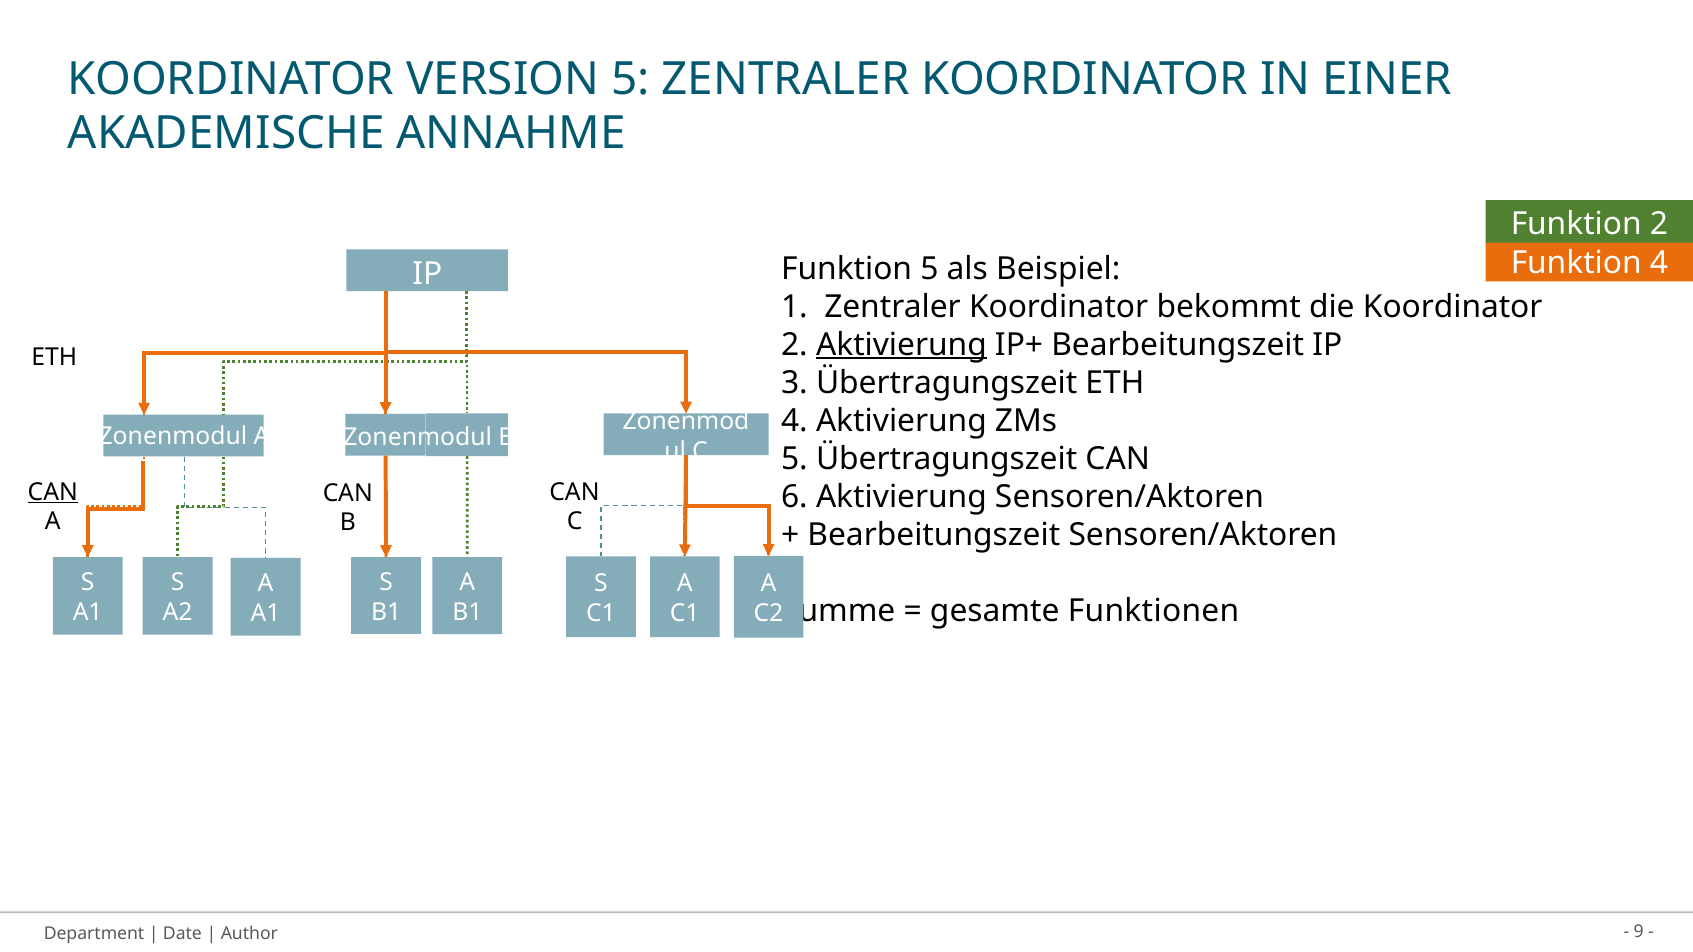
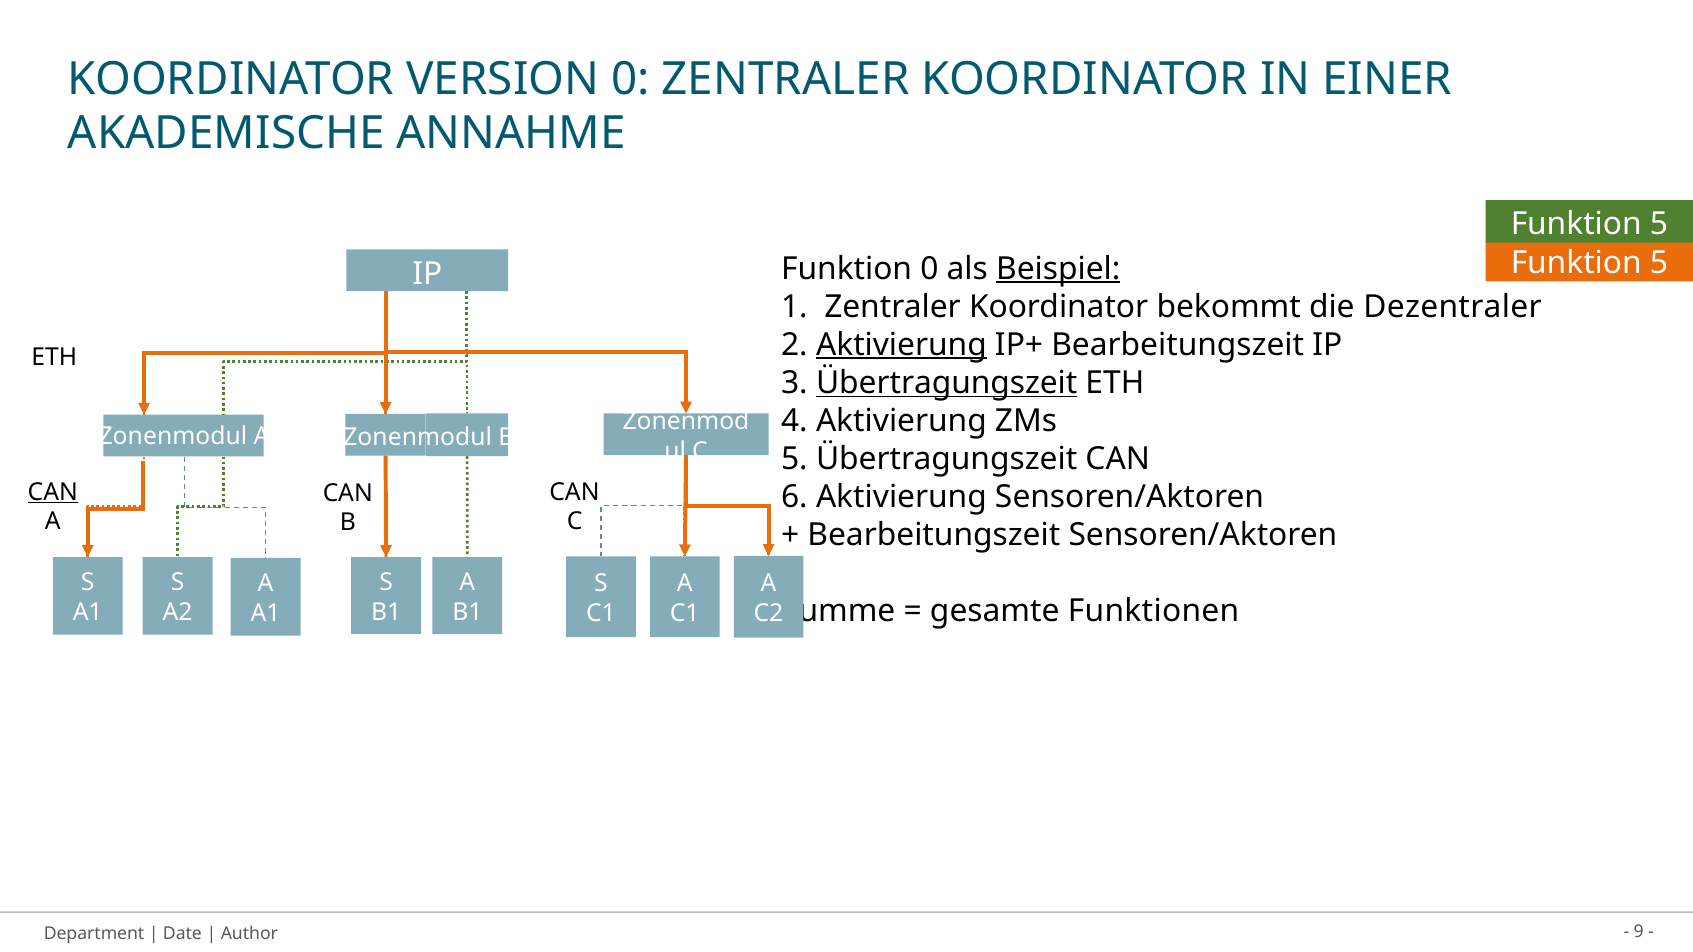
VERSION 5: 5 -> 0
2 at (1659, 224): 2 -> 5
4 at (1659, 264): 4 -> 5
Funktion 5: 5 -> 0
Beispiel underline: none -> present
die Koordinator: Koordinator -> Dezentraler
Übertragungszeit at (947, 383) underline: none -> present
